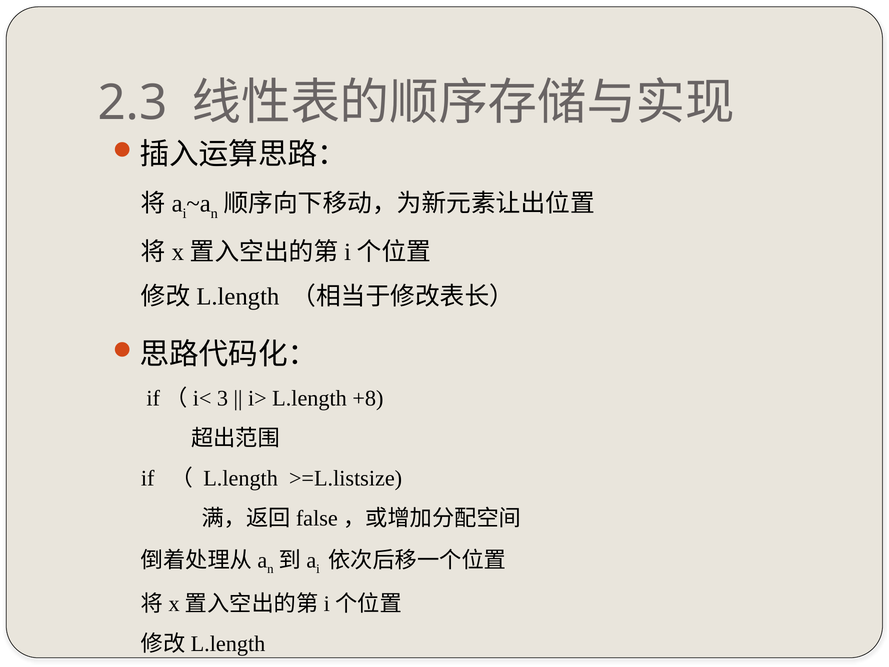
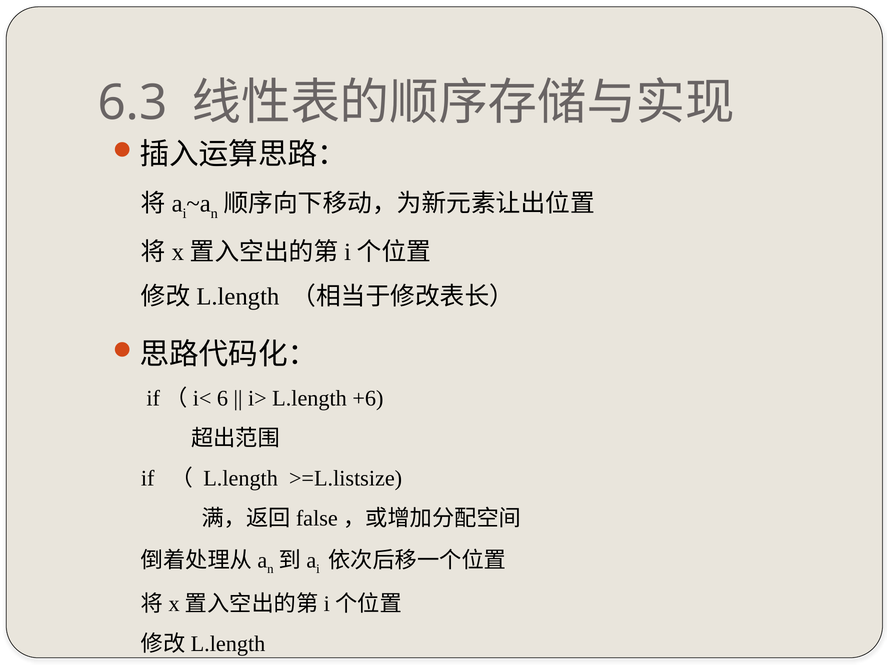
2.3: 2.3 -> 6.3
3: 3 -> 6
+8: +8 -> +6
